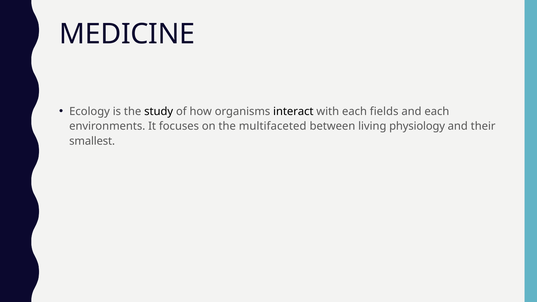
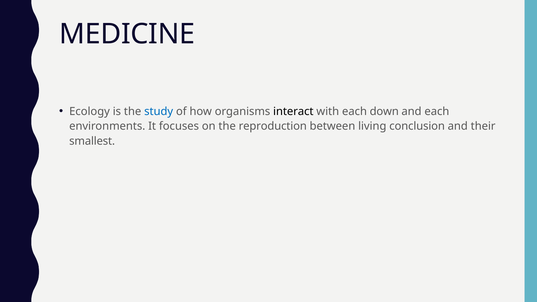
study colour: black -> blue
fields: fields -> down
multifaceted: multifaceted -> reproduction
physiology: physiology -> conclusion
